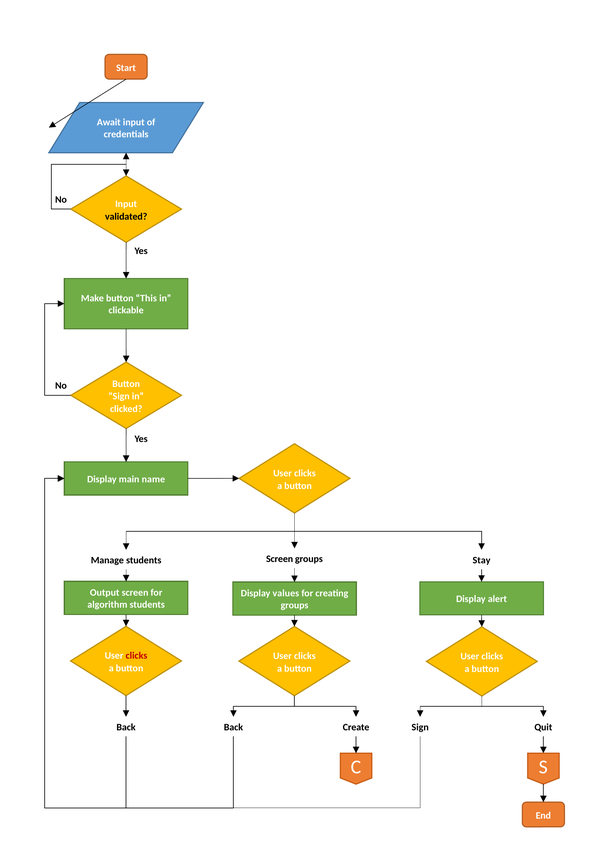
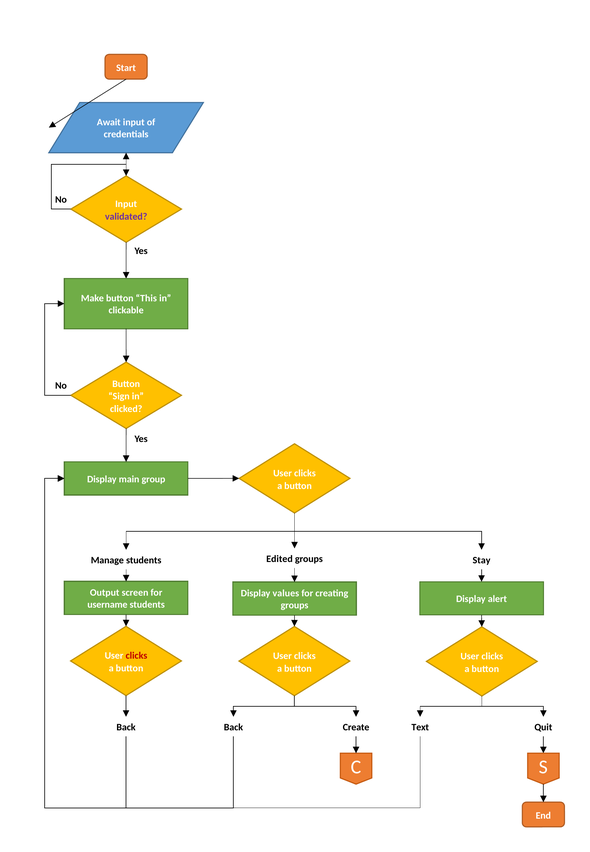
validated colour: black -> purple
name: name -> group
students Screen: Screen -> Edited
algorithm: algorithm -> username
Sign at (420, 727): Sign -> Text
